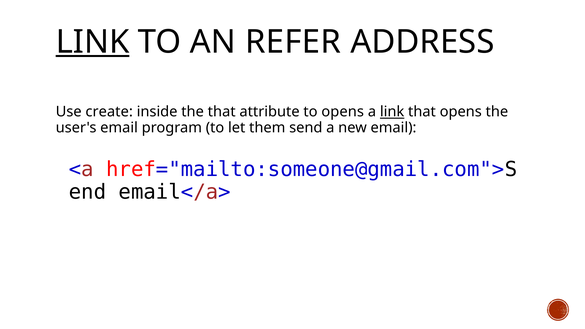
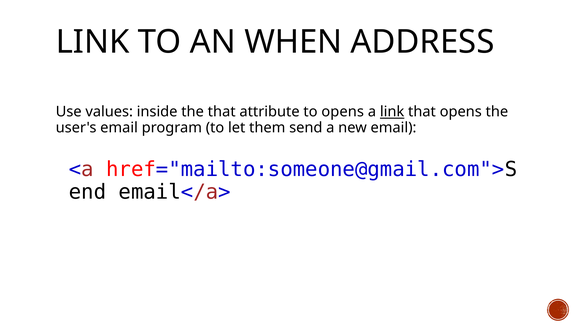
LINK at (93, 42) underline: present -> none
REFER: REFER -> WHEN
create: create -> values
